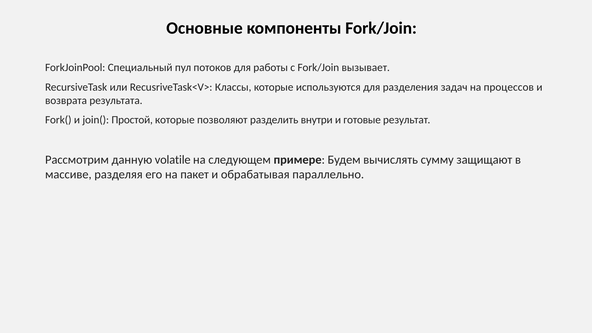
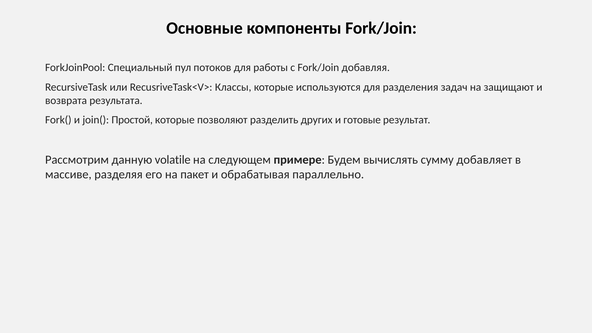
вызывает: вызывает -> добавляя
процессов: процессов -> защищают
внутри: внутри -> других
защищают: защищают -> добавляет
